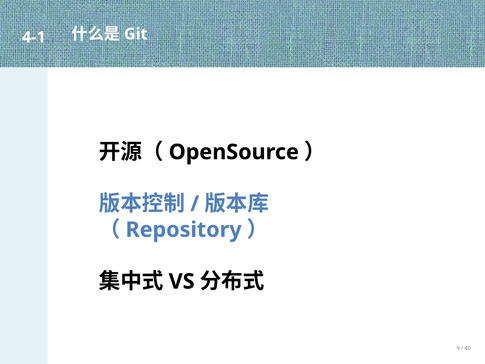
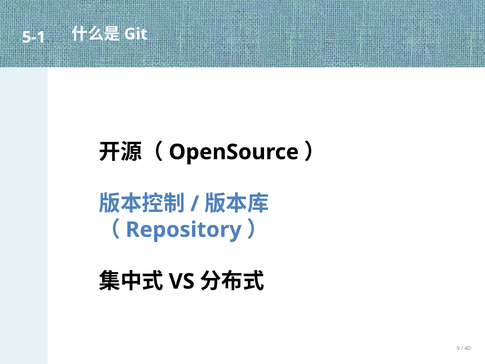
4-1: 4-1 -> 5-1
